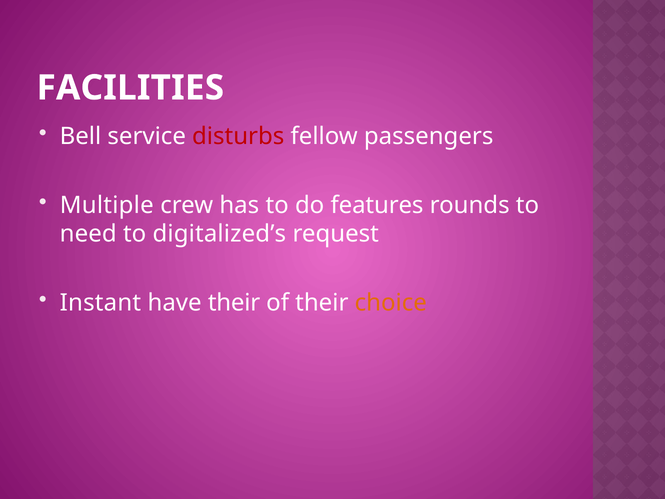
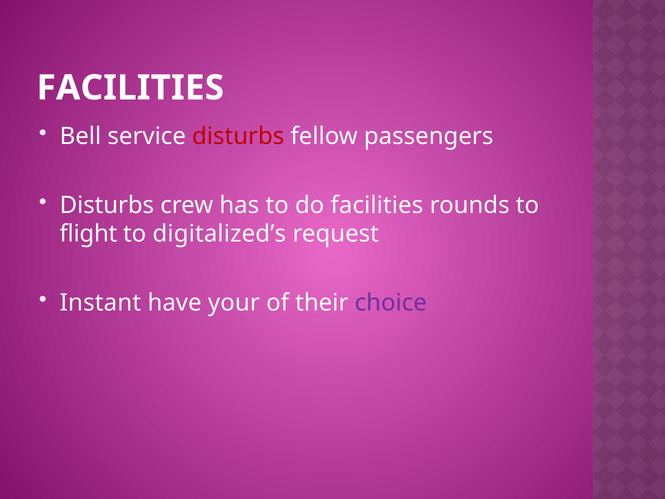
Multiple at (107, 205): Multiple -> Disturbs
do features: features -> facilities
need: need -> flight
have their: their -> your
choice colour: orange -> purple
